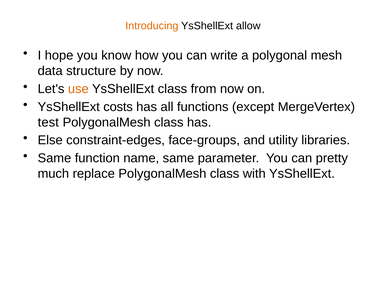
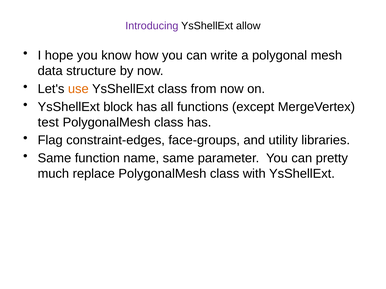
Introducing colour: orange -> purple
costs: costs -> block
Else: Else -> Flag
